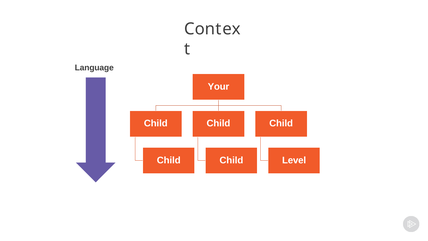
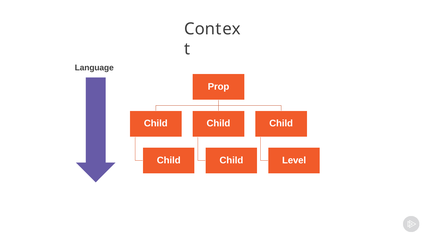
Your: Your -> Prop
